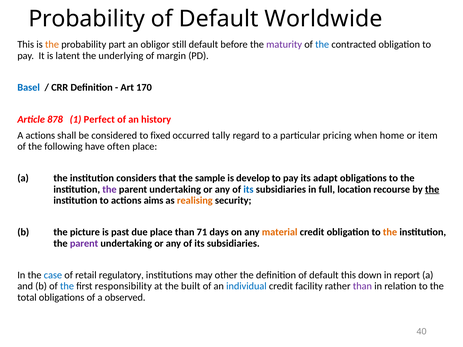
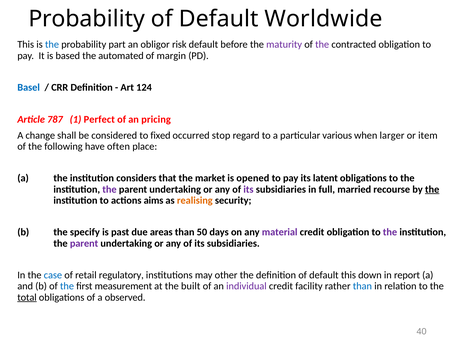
the at (52, 45) colour: orange -> blue
still: still -> risk
the at (322, 45) colour: blue -> purple
latent: latent -> based
underlying: underlying -> automated
170: 170 -> 124
878: 878 -> 787
history: history -> pricing
A actions: actions -> change
tally: tally -> stop
pricing: pricing -> various
home: home -> larger
sample: sample -> market
develop: develop -> opened
adapt: adapt -> latent
its at (248, 189) colour: blue -> purple
location: location -> married
picture: picture -> specify
due place: place -> areas
71: 71 -> 50
material colour: orange -> purple
the at (390, 232) colour: orange -> purple
responsibility: responsibility -> measurement
individual colour: blue -> purple
than at (362, 286) colour: purple -> blue
total underline: none -> present
